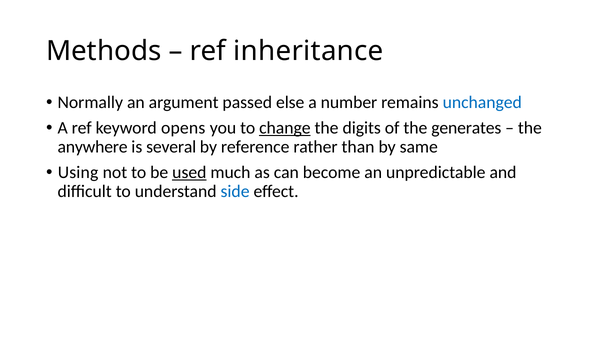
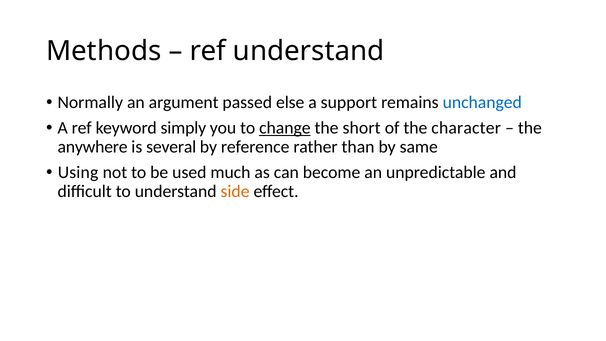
ref inheritance: inheritance -> understand
number: number -> support
opens: opens -> simply
digits: digits -> short
generates: generates -> character
used underline: present -> none
side colour: blue -> orange
